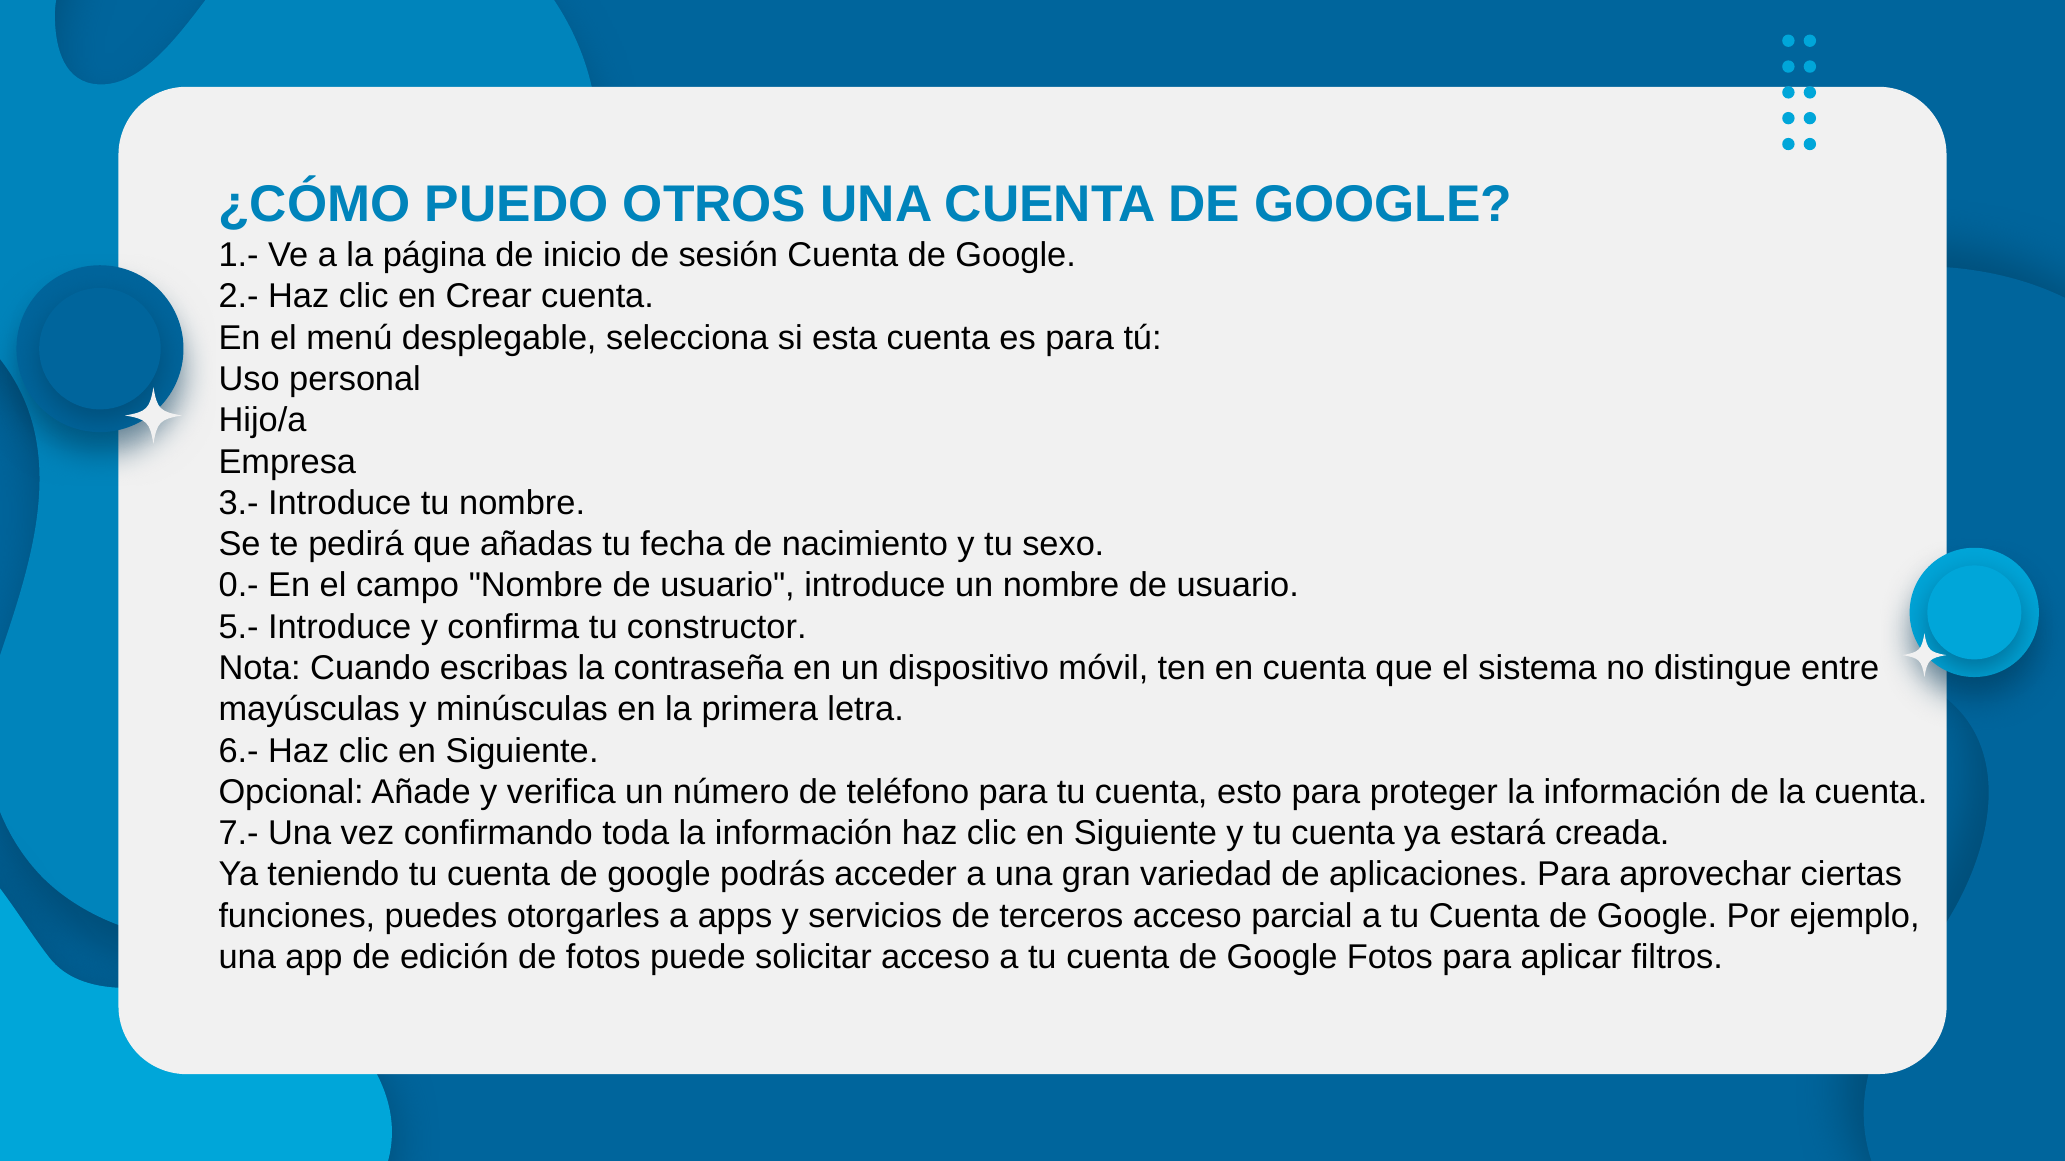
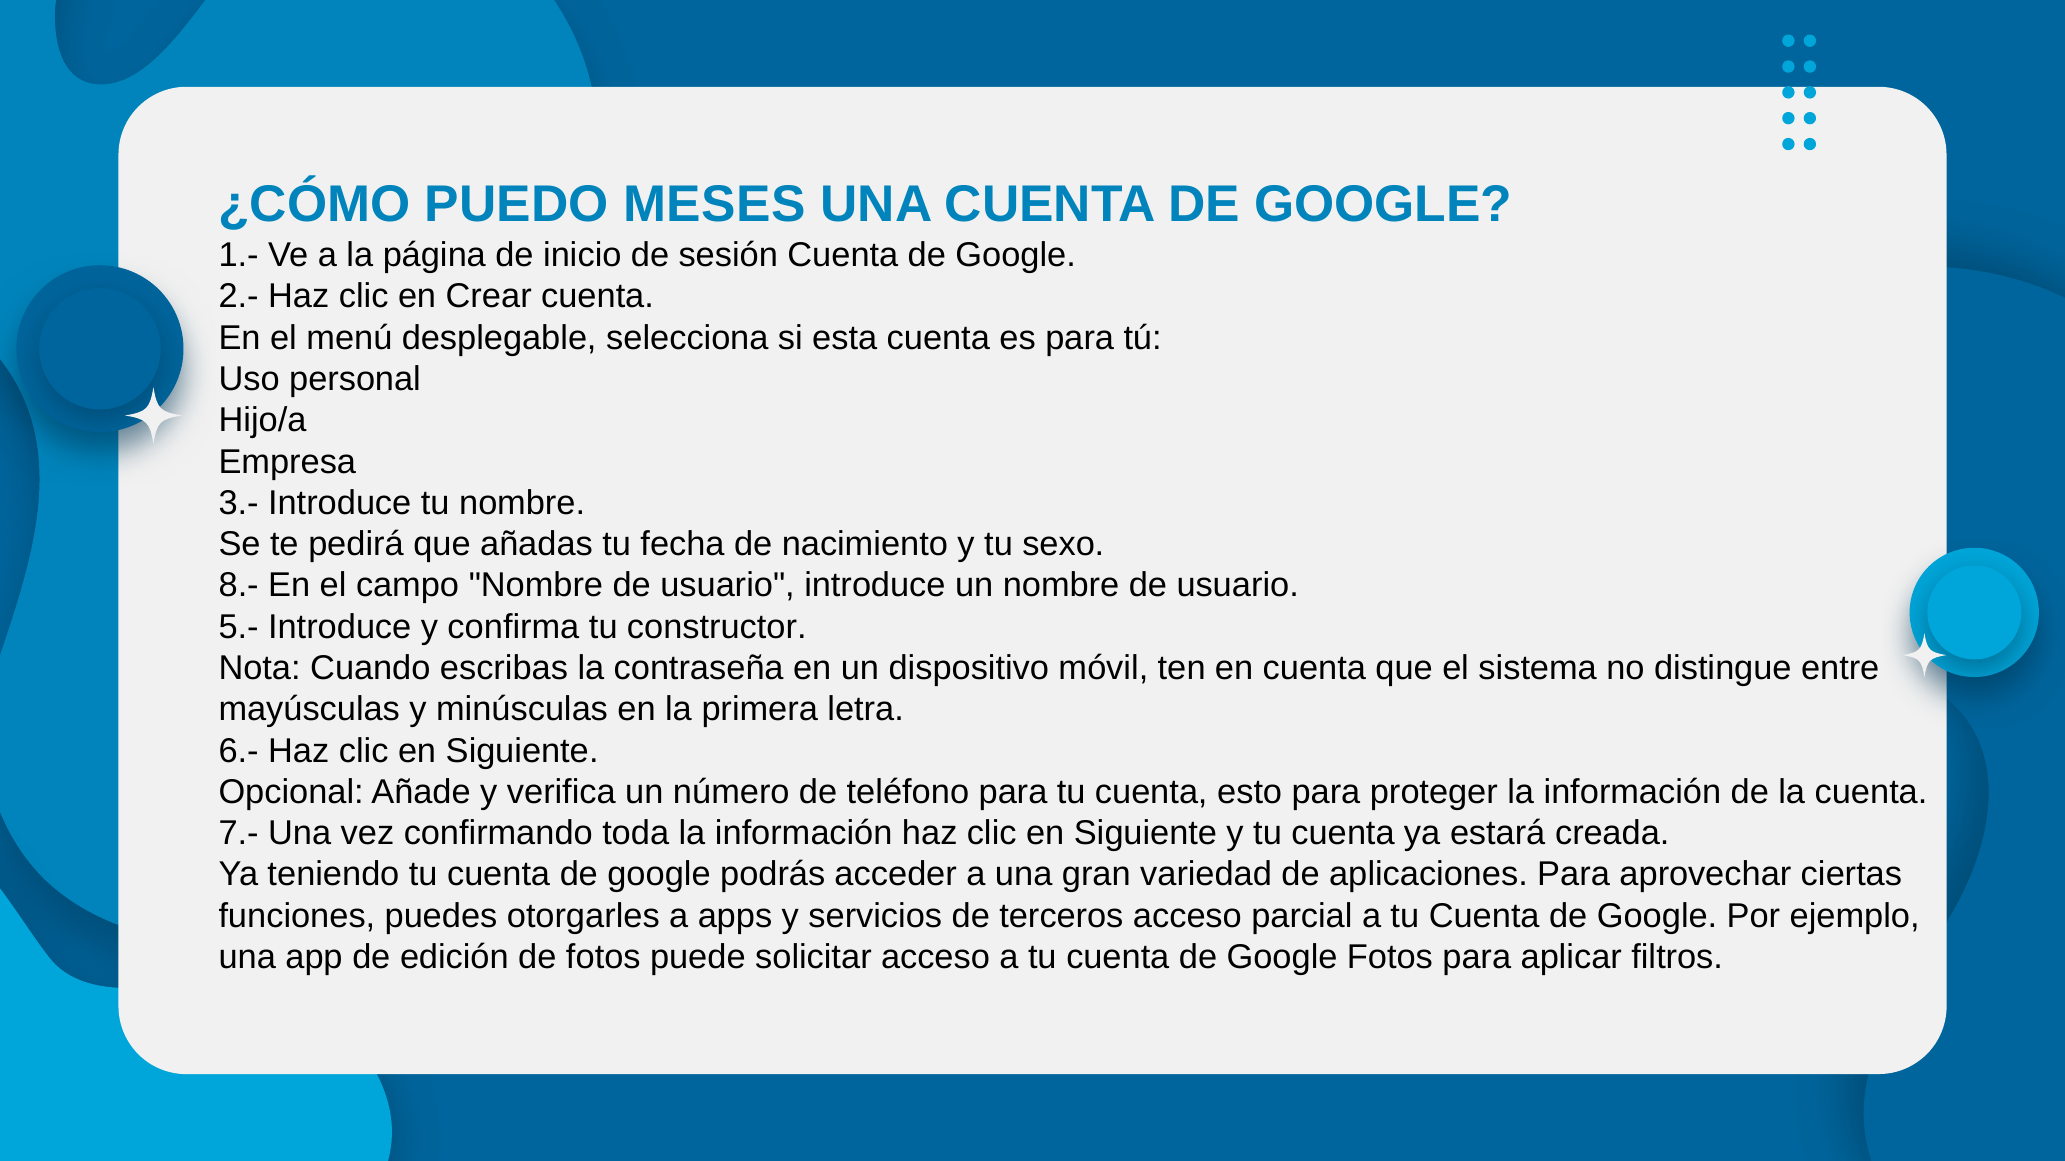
OTROS: OTROS -> MESES
0.-: 0.- -> 8.-
